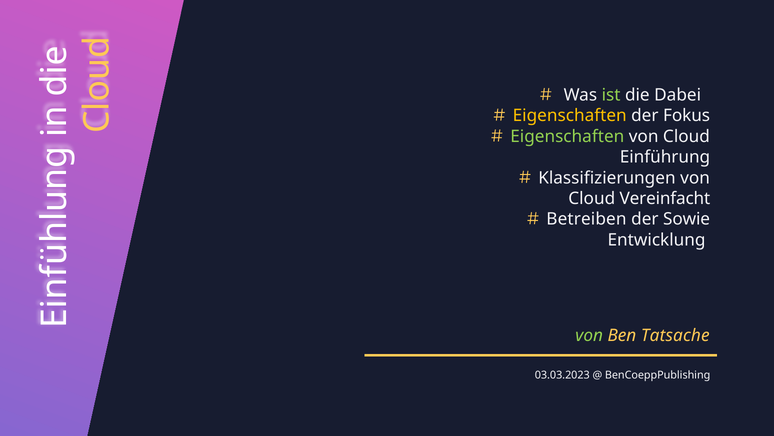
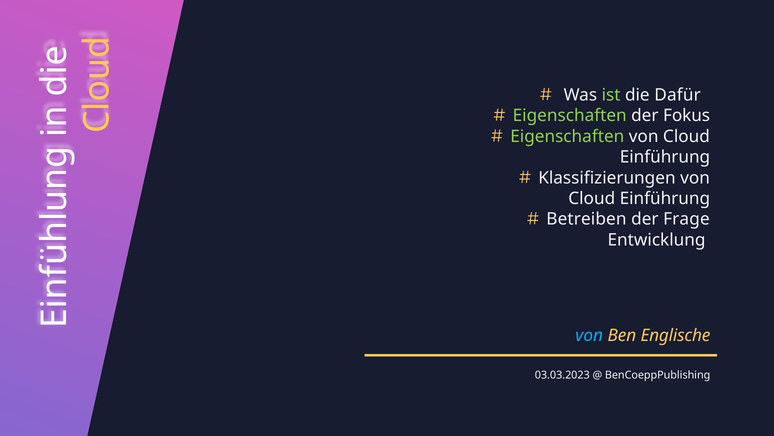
Dabei: Dabei -> Dafür
Eigenschaften at (570, 116) colour: yellow -> light green
Vereinfacht at (665, 198): Vereinfacht -> Einführung
Sowie: Sowie -> Frage
von at (589, 335) colour: light green -> light blue
Tatsache: Tatsache -> Englische
